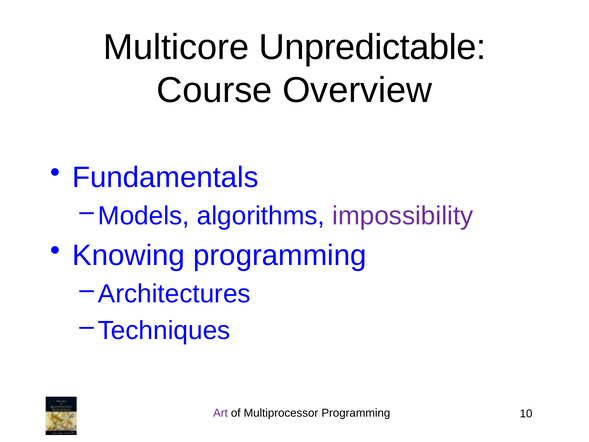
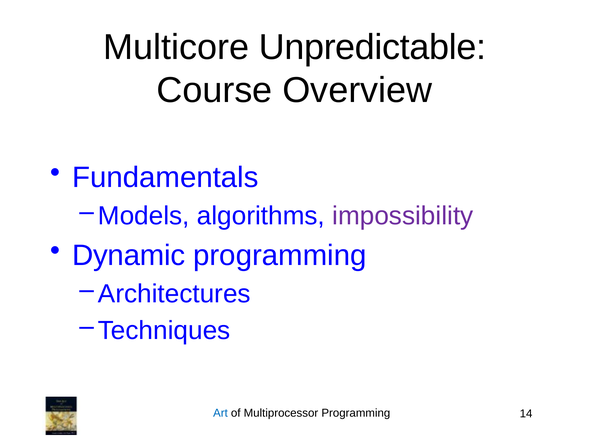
Knowing: Knowing -> Dynamic
Art colour: purple -> blue
10: 10 -> 14
